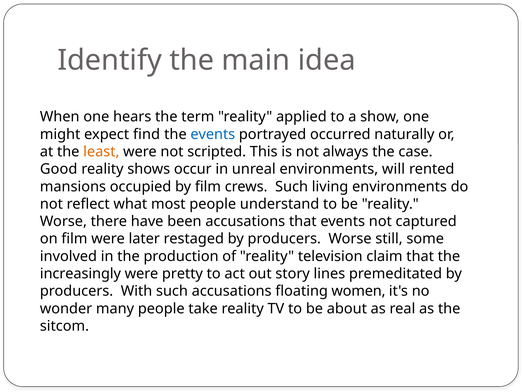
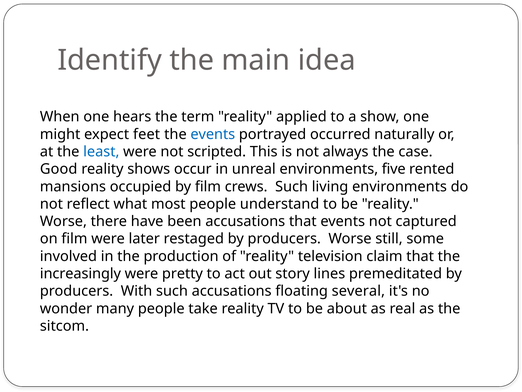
find: find -> feet
least colour: orange -> blue
will: will -> five
women: women -> several
